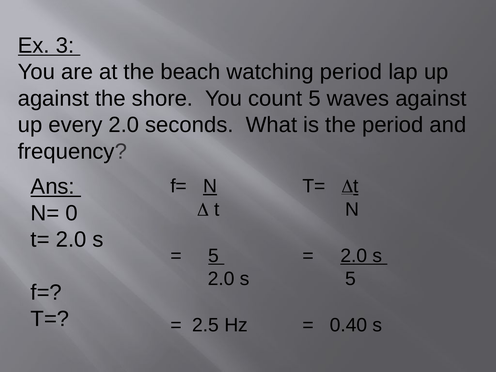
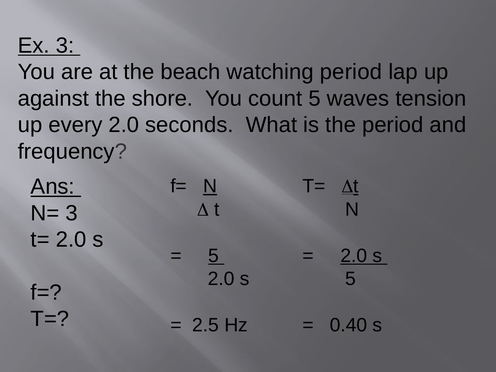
waves against: against -> tension
N= 0: 0 -> 3
